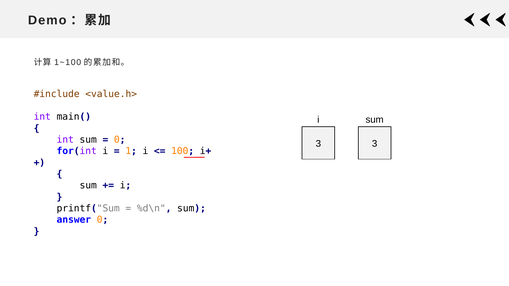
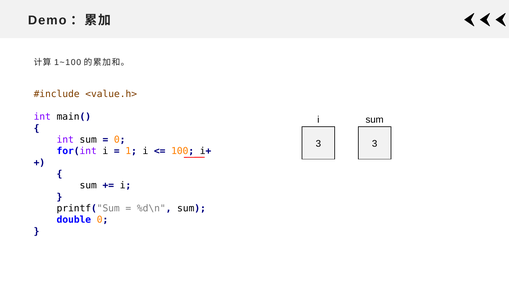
answer: answer -> double
